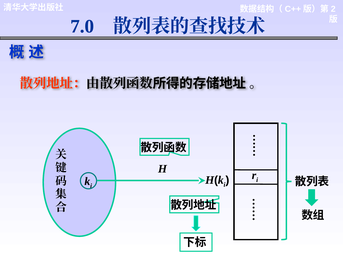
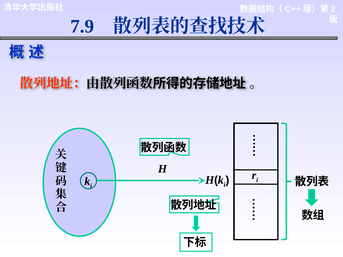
7.0: 7.0 -> 7.9
